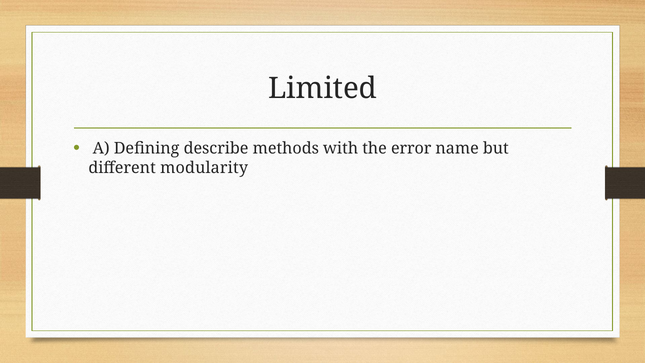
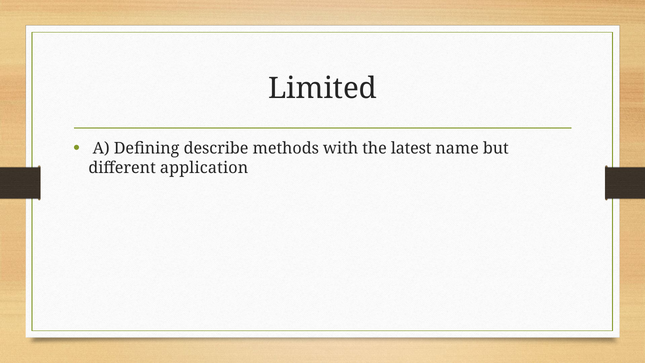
error: error -> latest
modularity: modularity -> application
